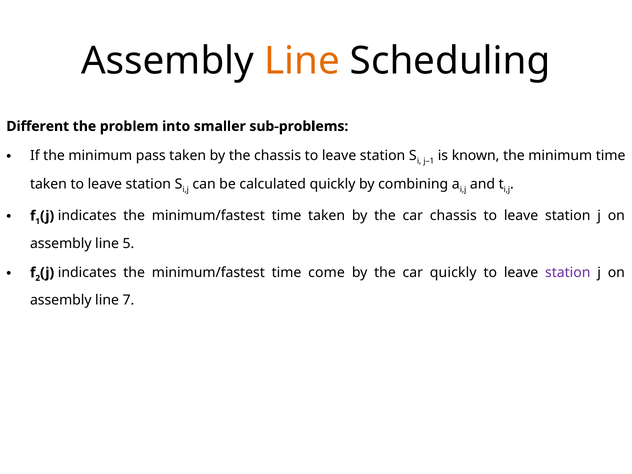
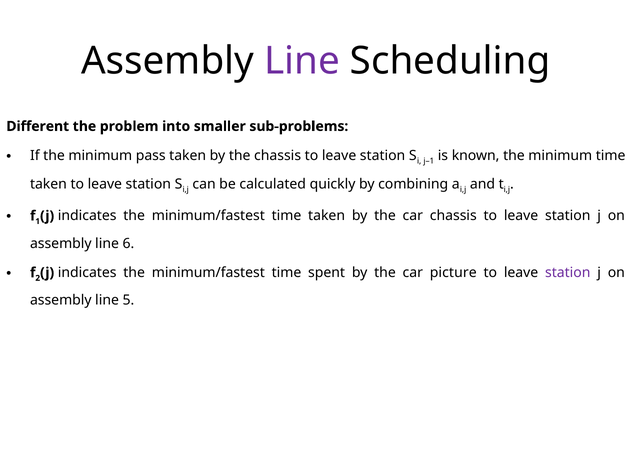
Line at (302, 61) colour: orange -> purple
5: 5 -> 6
come: come -> spent
car quickly: quickly -> picture
7: 7 -> 5
